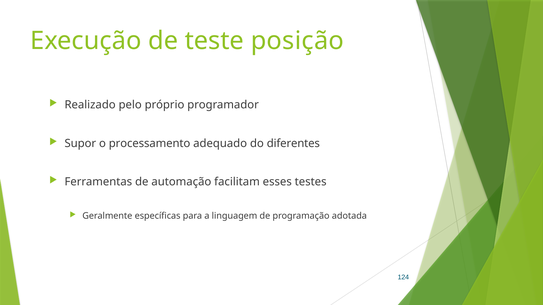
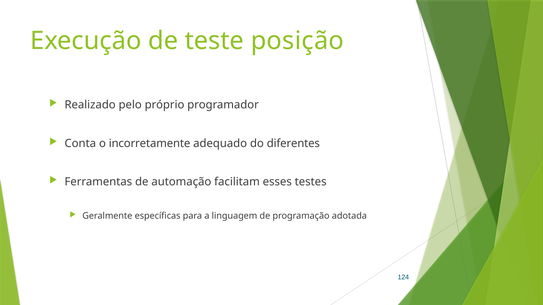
Supor: Supor -> Conta
processamento: processamento -> incorretamente
